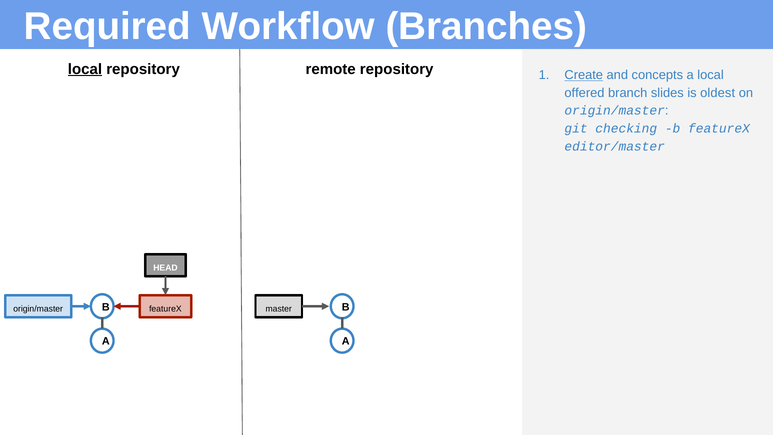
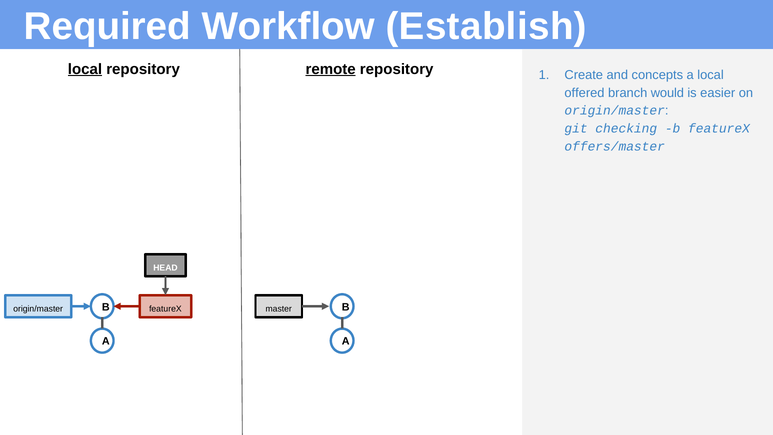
Branches: Branches -> Establish
remote underline: none -> present
Create underline: present -> none
slides: slides -> would
oldest: oldest -> easier
editor/master: editor/master -> offers/master
